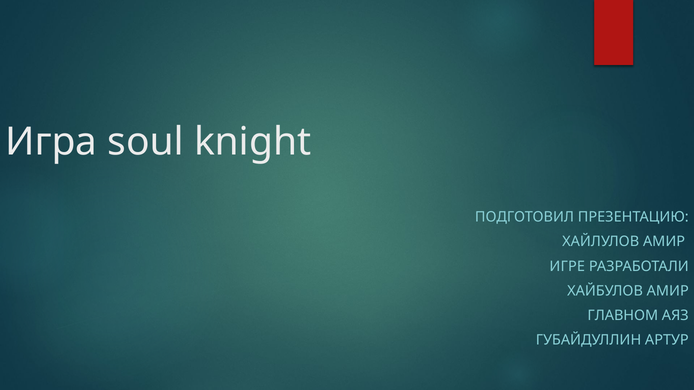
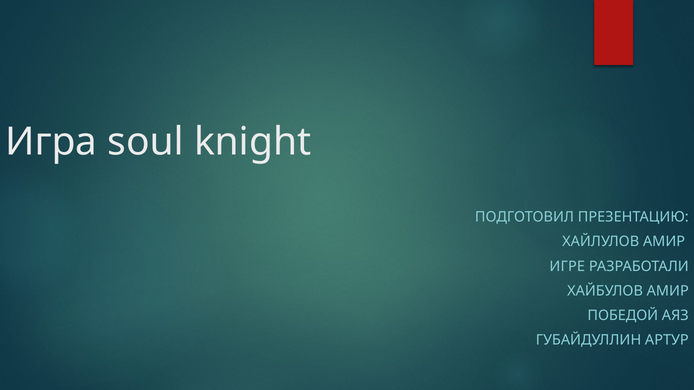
ГЛАВНОМ: ГЛАВНОМ -> ПОБЕДОЙ
